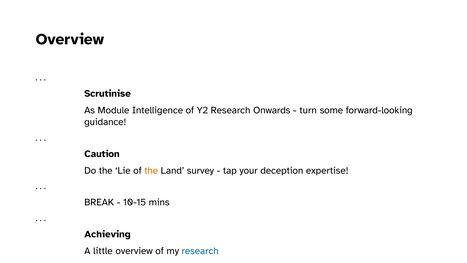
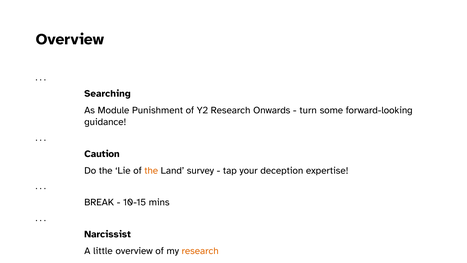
Scrutinise: Scrutinise -> Searching
Intelligence: Intelligence -> Punishment
Achieving: Achieving -> Narcissist
research at (200, 251) colour: blue -> orange
